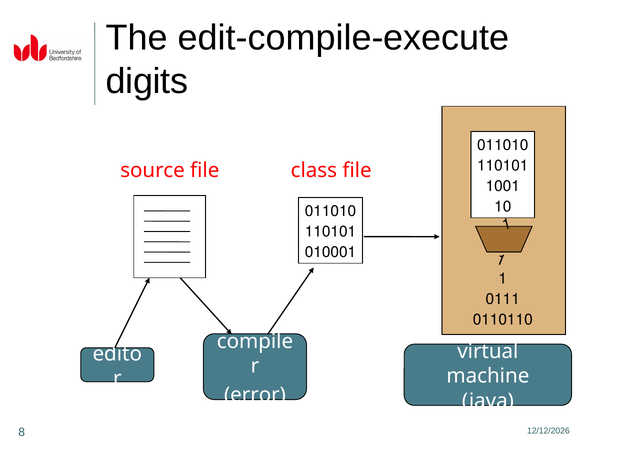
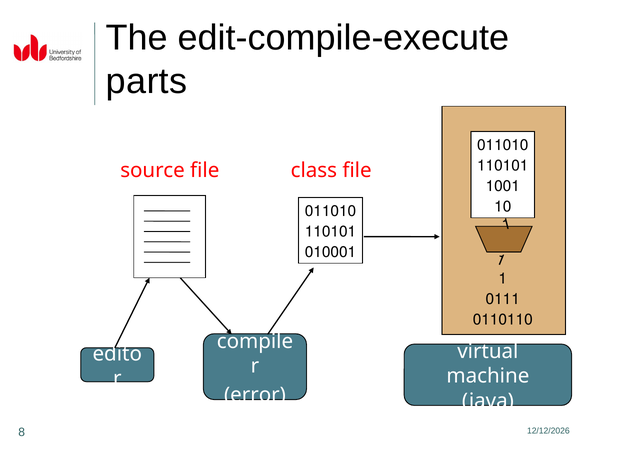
digits: digits -> parts
